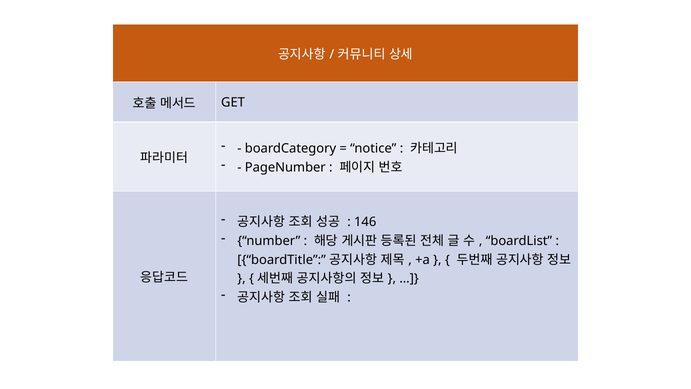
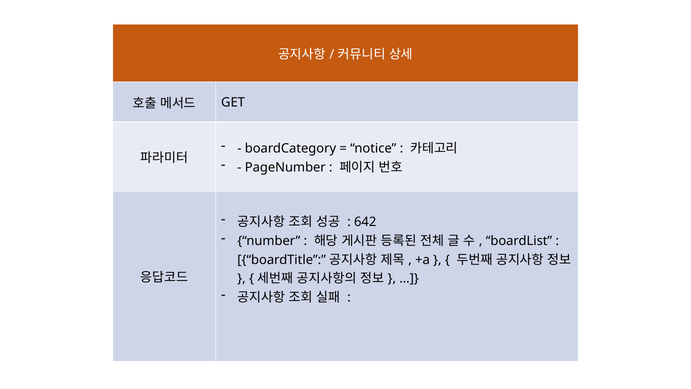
146: 146 -> 642
